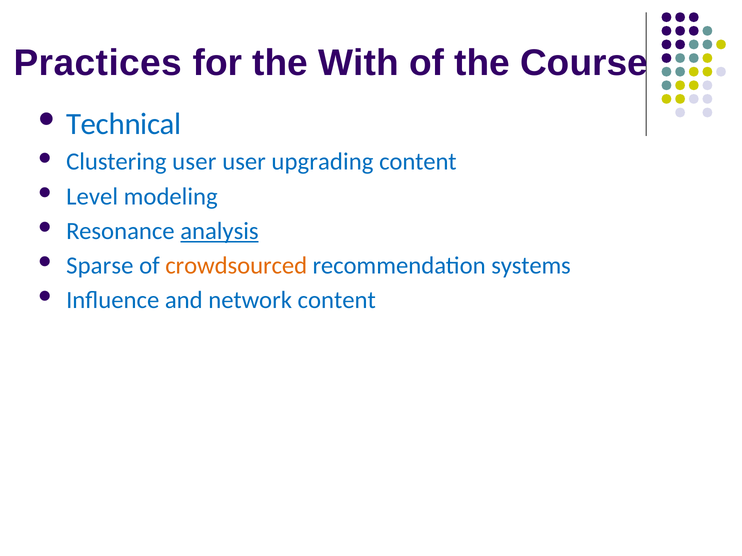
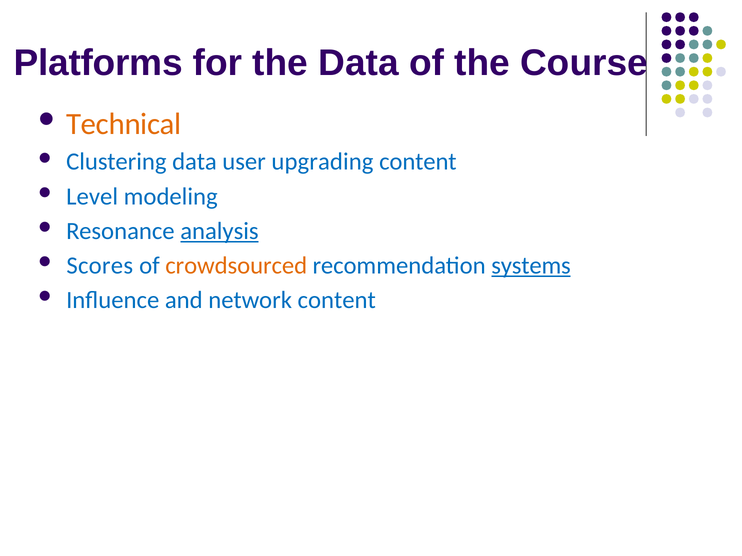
Practices: Practices -> Platforms
the With: With -> Data
Technical colour: blue -> orange
Clustering user: user -> data
Sparse: Sparse -> Scores
systems underline: none -> present
